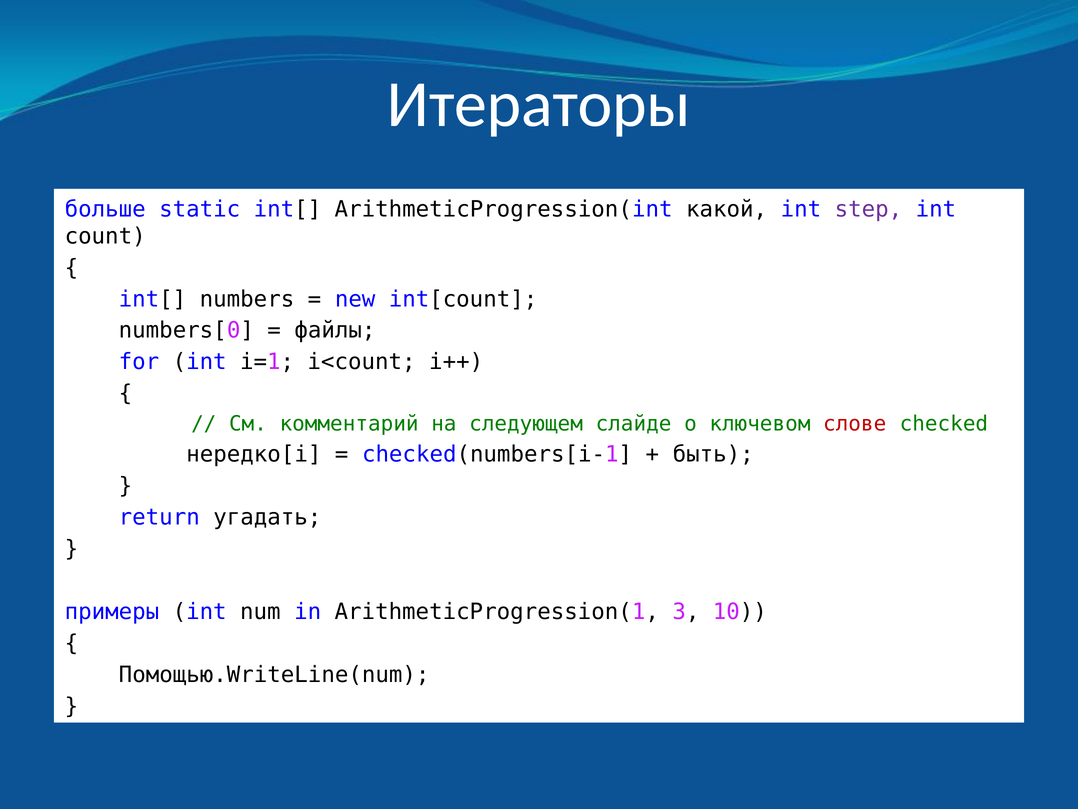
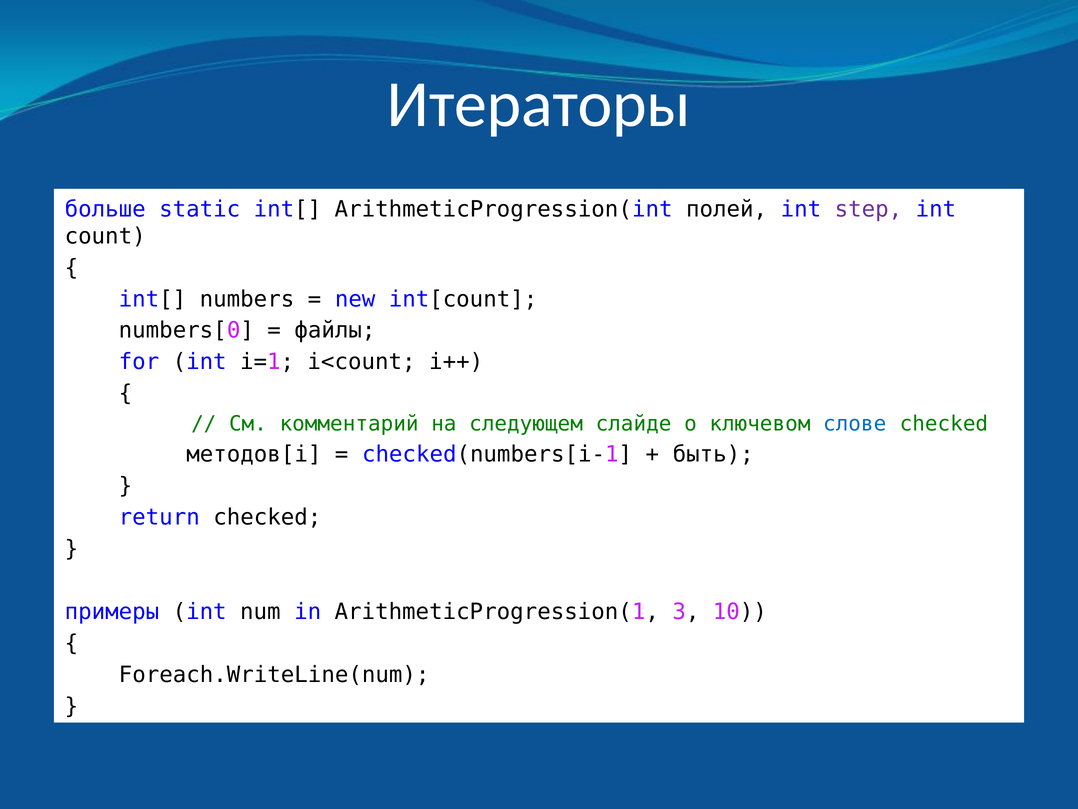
какой: какой -> полей
слове colour: red -> blue
нередко[i: нередко[i -> методов[i
return угадать: угадать -> checked
Помощью.WriteLine(num: Помощью.WriteLine(num -> Foreach.WriteLine(num
